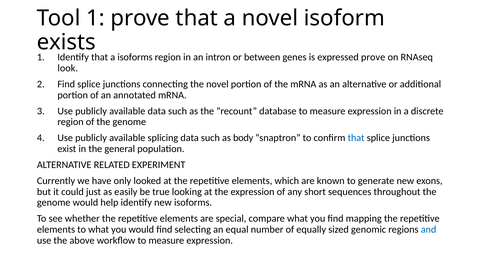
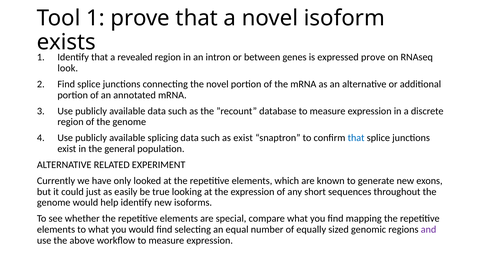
a isoforms: isoforms -> revealed
as body: body -> exist
and colour: blue -> purple
